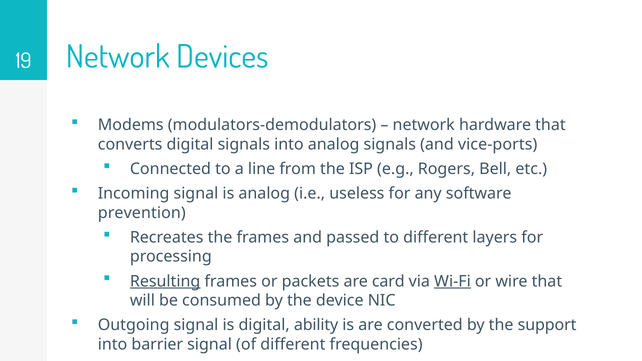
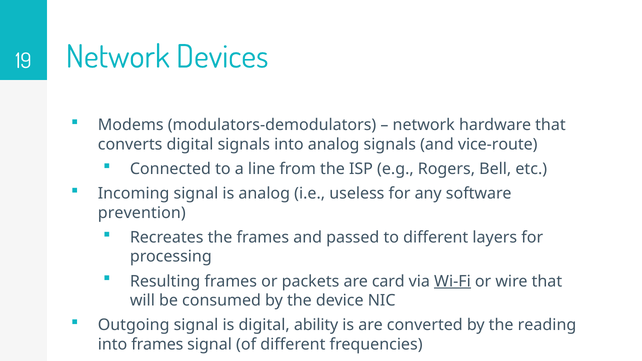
vice-ports: vice-ports -> vice-route
Resulting underline: present -> none
support: support -> reading
into barrier: barrier -> frames
